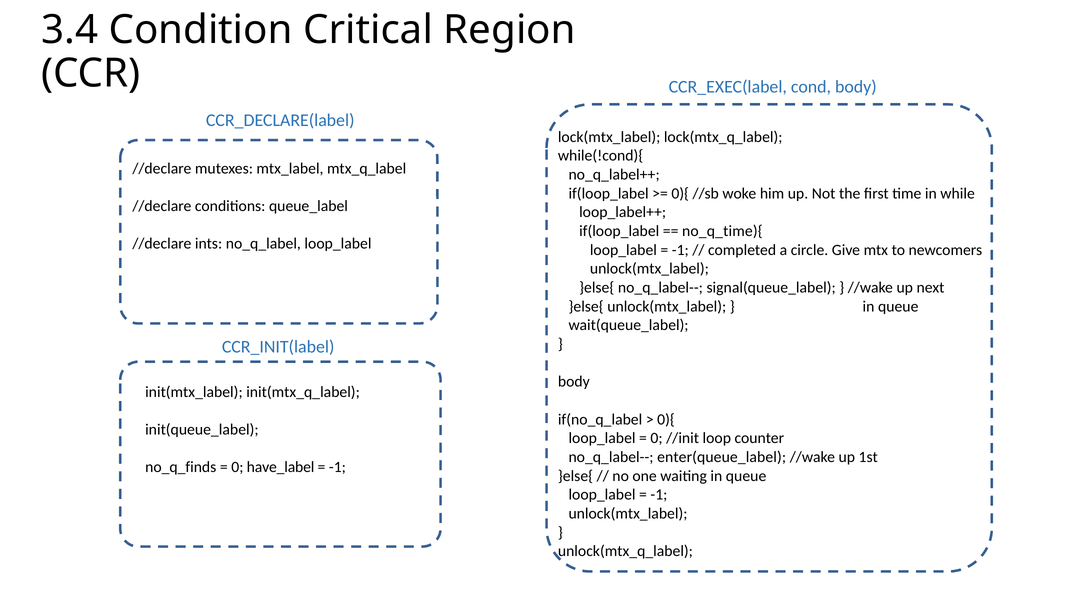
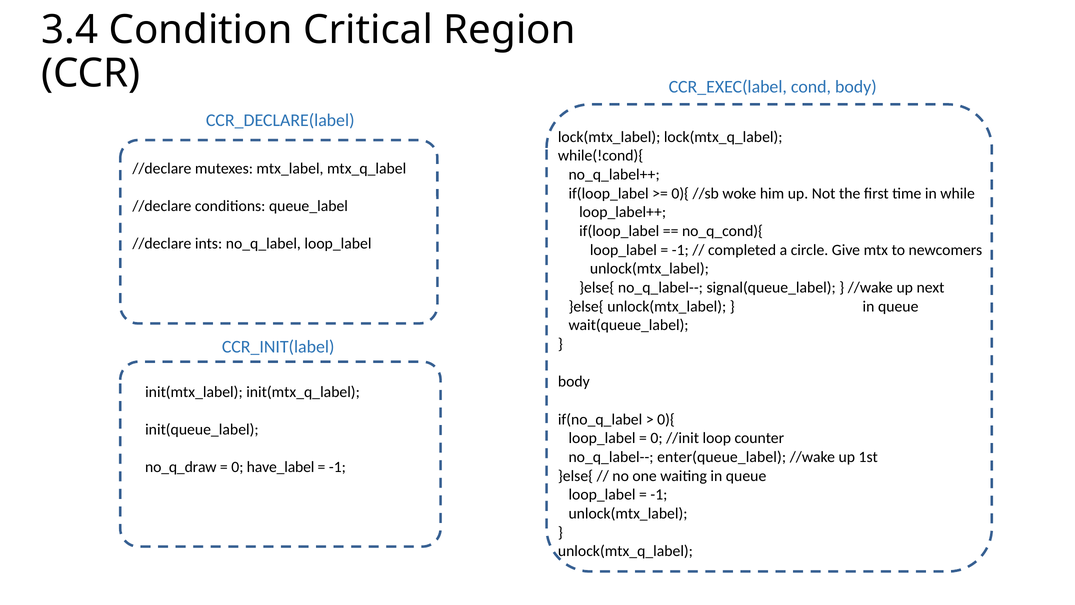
no_q_time){: no_q_time){ -> no_q_cond){
no_q_finds: no_q_finds -> no_q_draw
